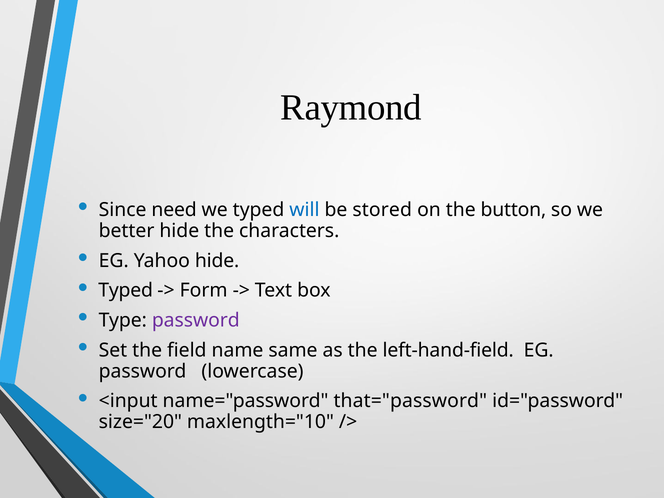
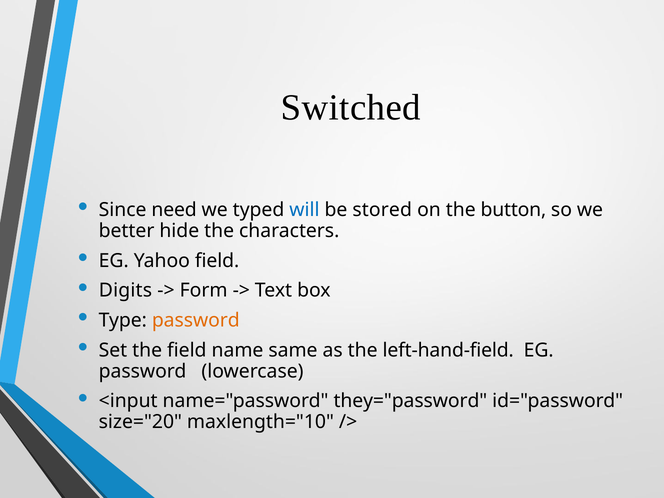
Raymond: Raymond -> Switched
Yahoo hide: hide -> field
Typed at (126, 291): Typed -> Digits
password at (196, 320) colour: purple -> orange
that="password: that="password -> they="password
